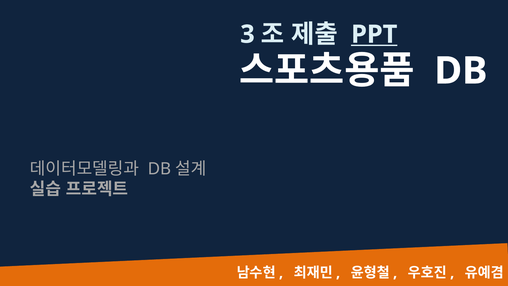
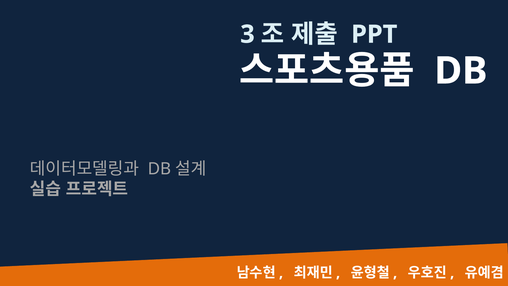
PPT underline: present -> none
